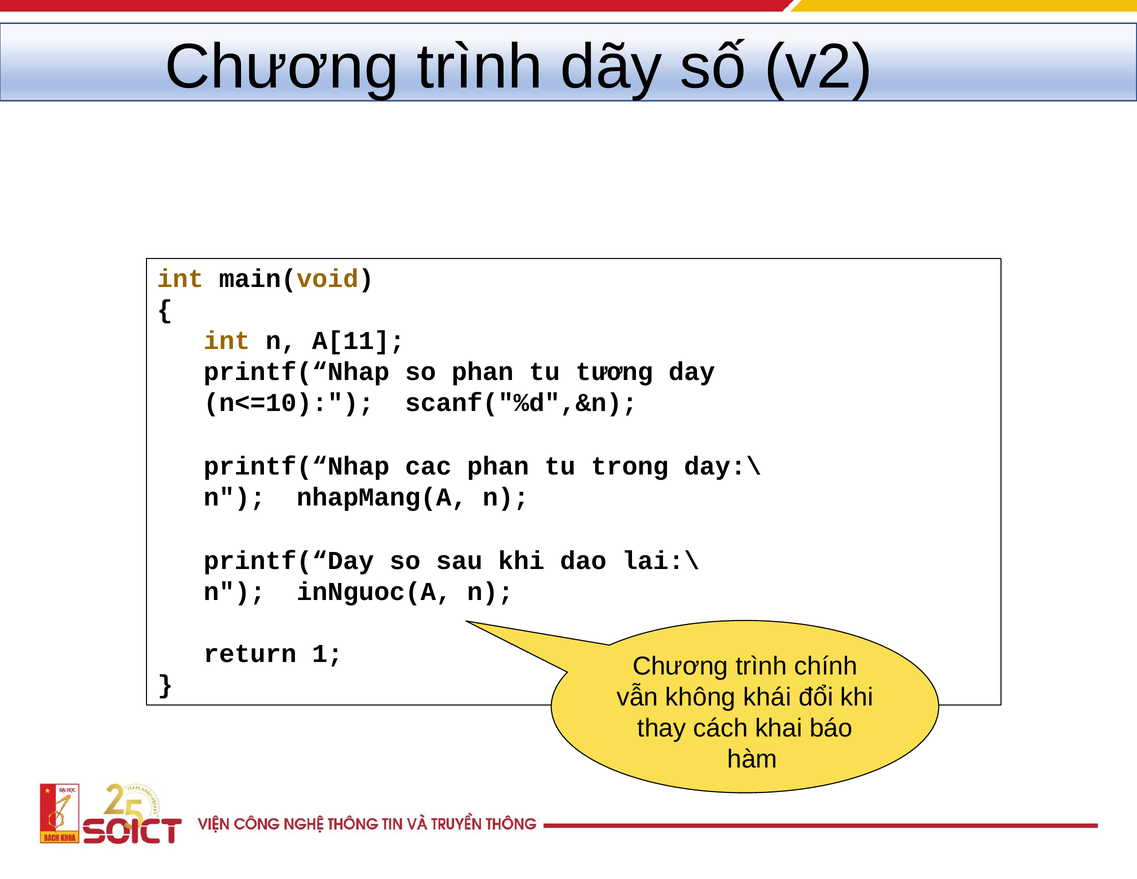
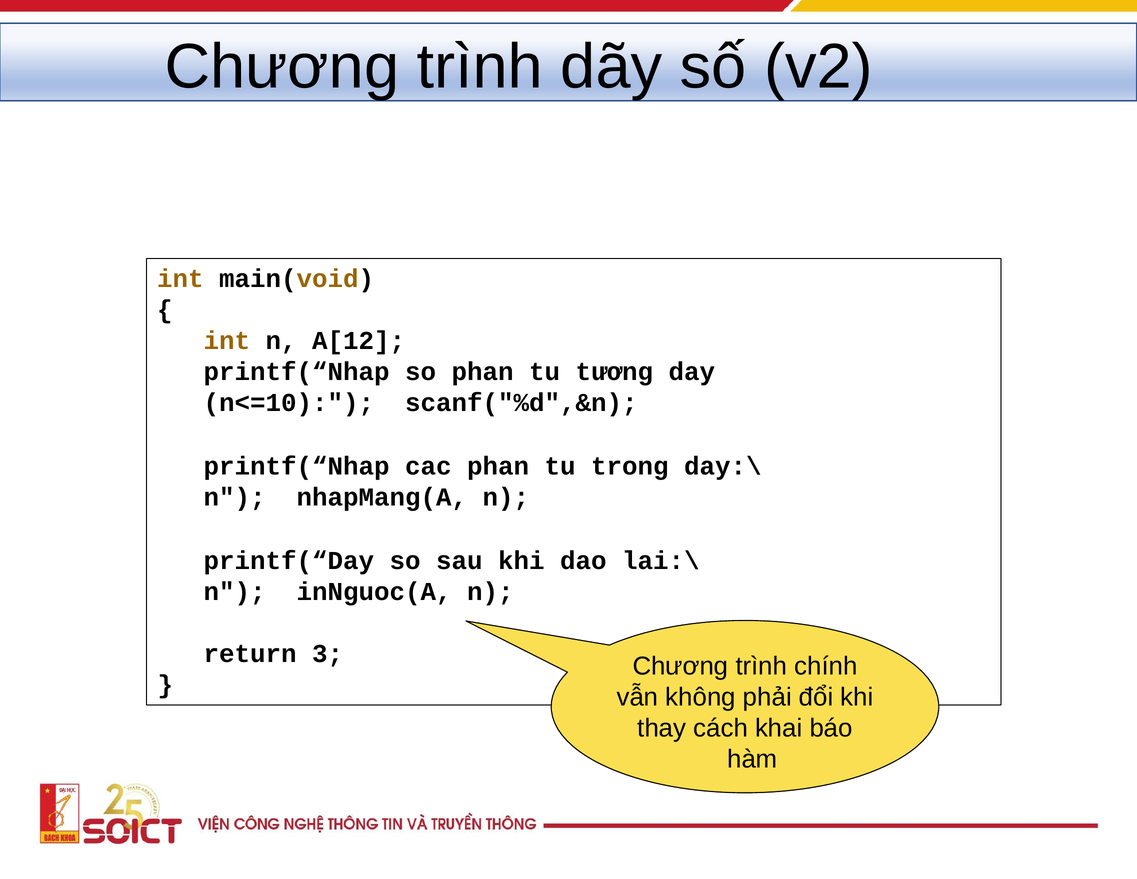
A[11: A[11 -> A[12
1: 1 -> 3
khái: khái -> phải
